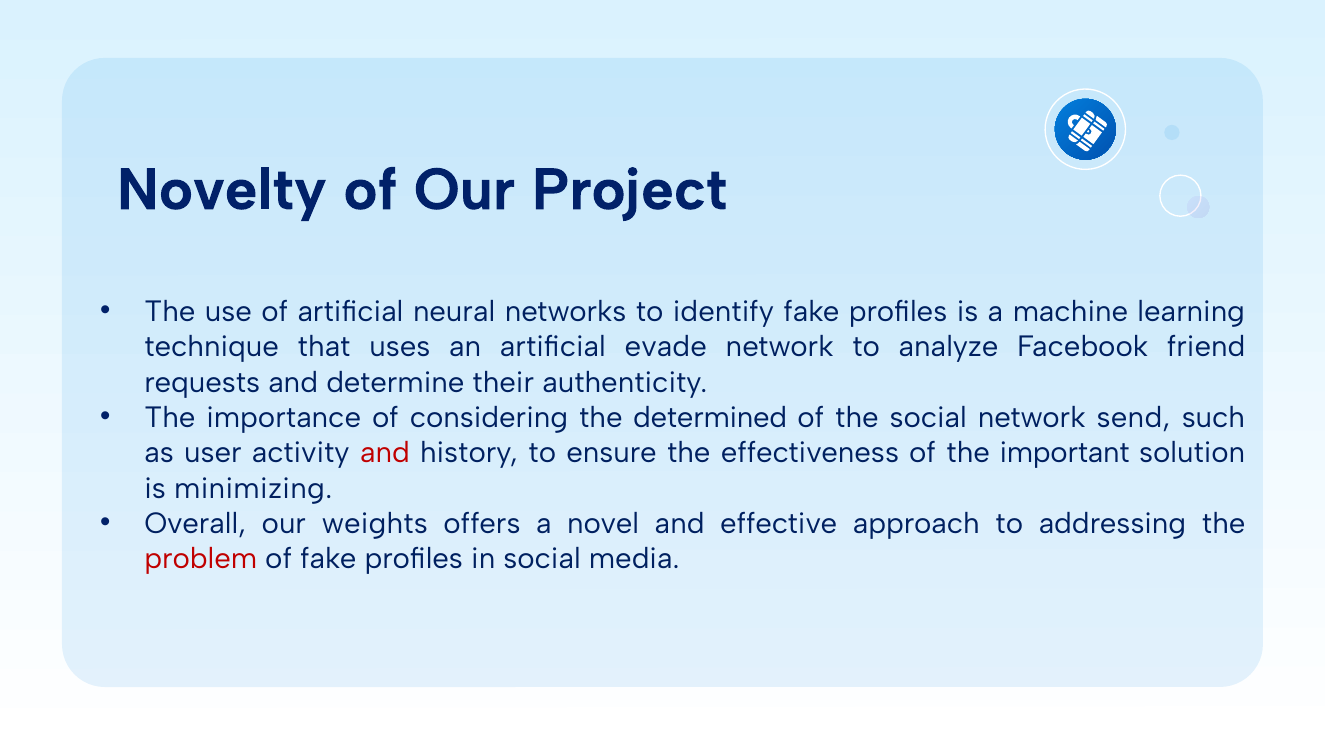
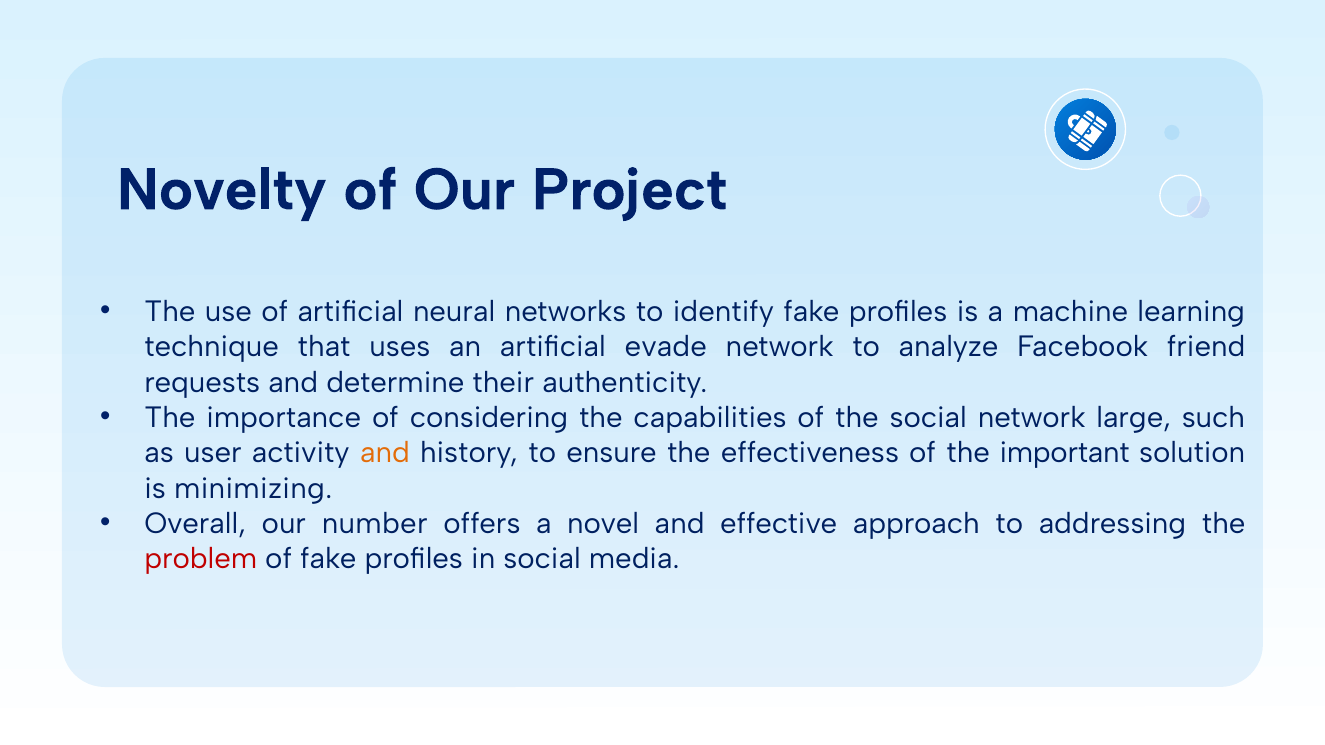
determined: determined -> capabilities
send: send -> large
and at (385, 453) colour: red -> orange
weights: weights -> number
